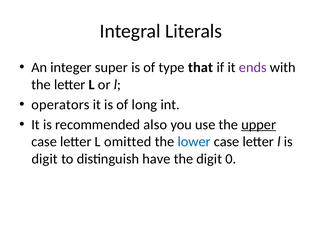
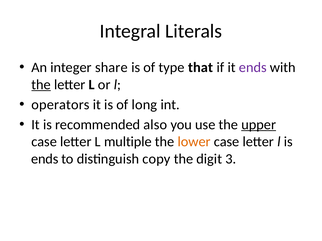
super: super -> share
the at (41, 85) underline: none -> present
omitted: omitted -> multiple
lower colour: blue -> orange
digit at (45, 159): digit -> ends
have: have -> copy
0: 0 -> 3
